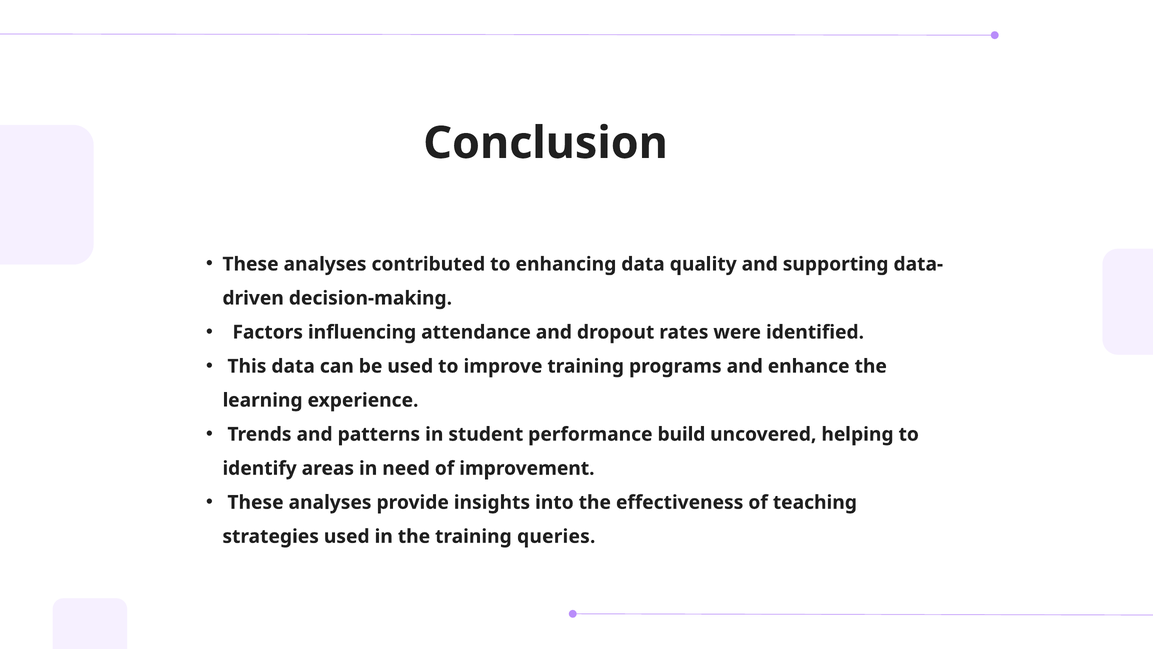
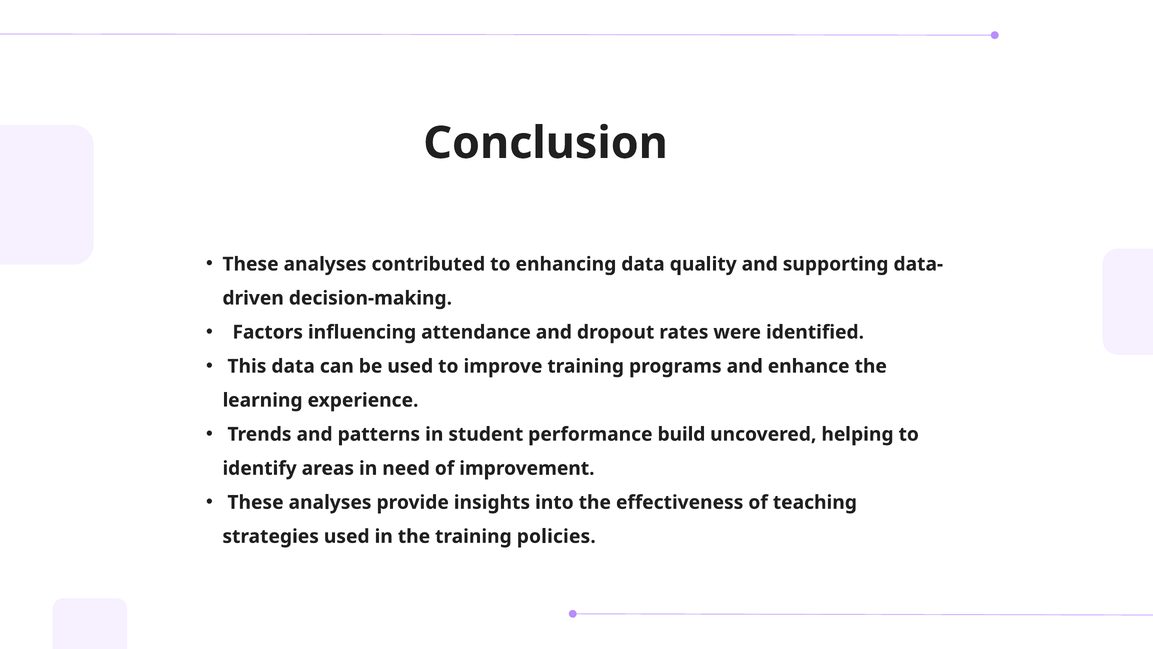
queries: queries -> policies
